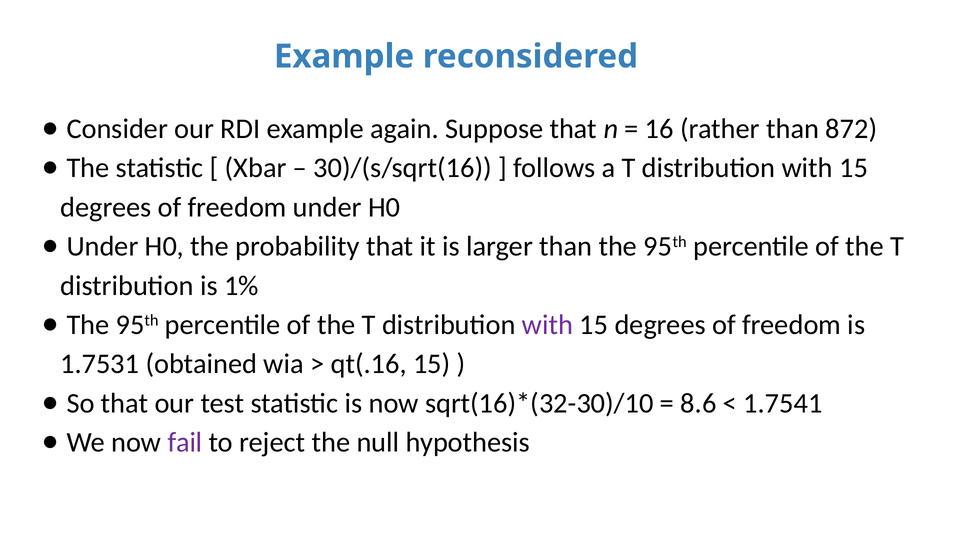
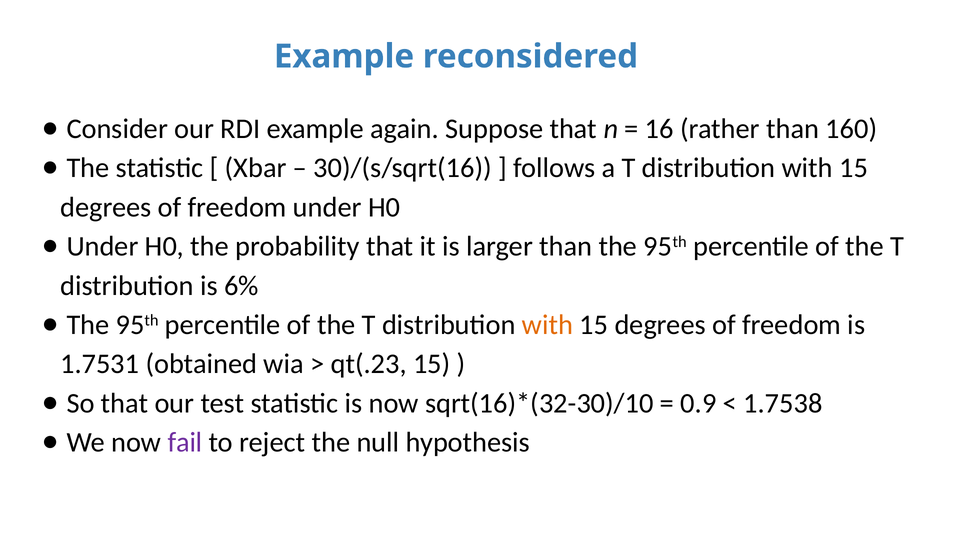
872: 872 -> 160
1%: 1% -> 6%
with at (548, 325) colour: purple -> orange
qt(.16: qt(.16 -> qt(.23
8.6: 8.6 -> 0.9
1.7541: 1.7541 -> 1.7538
